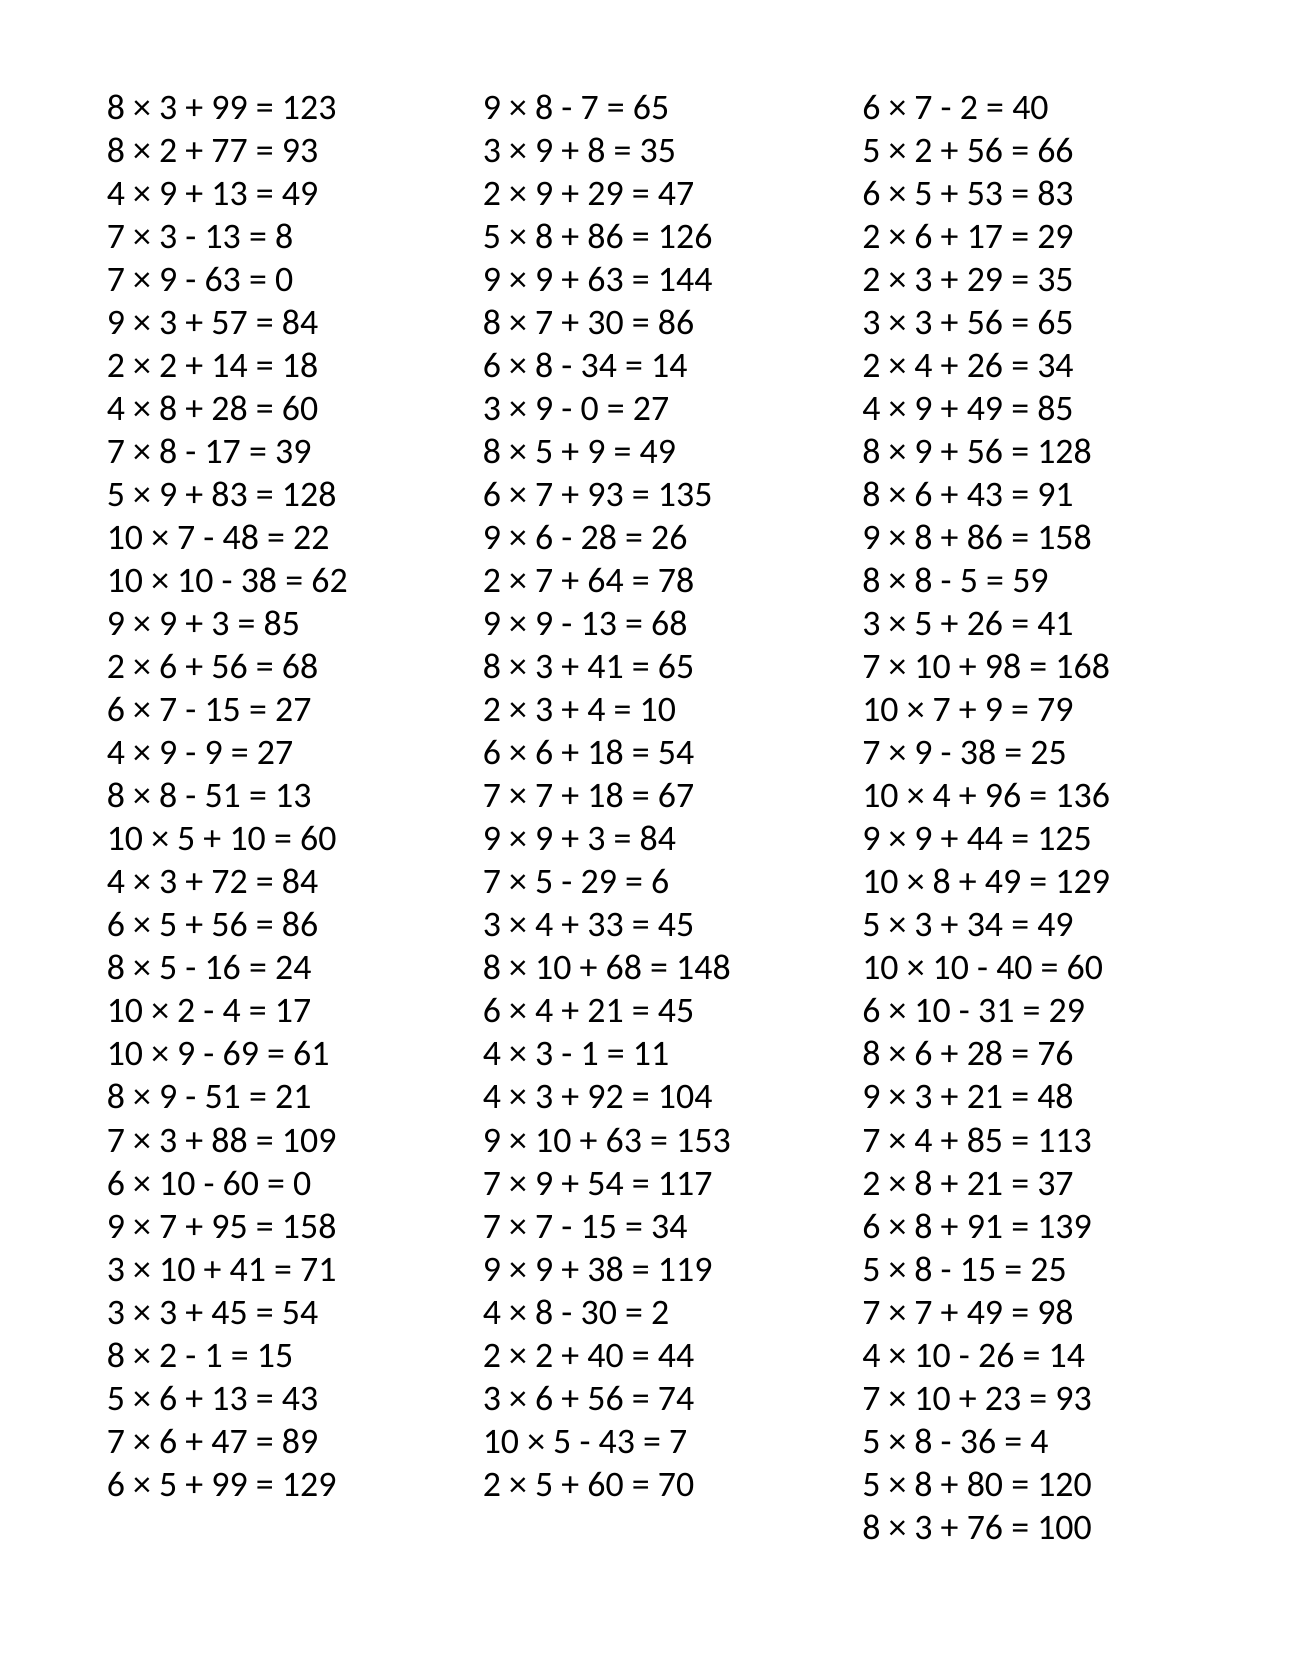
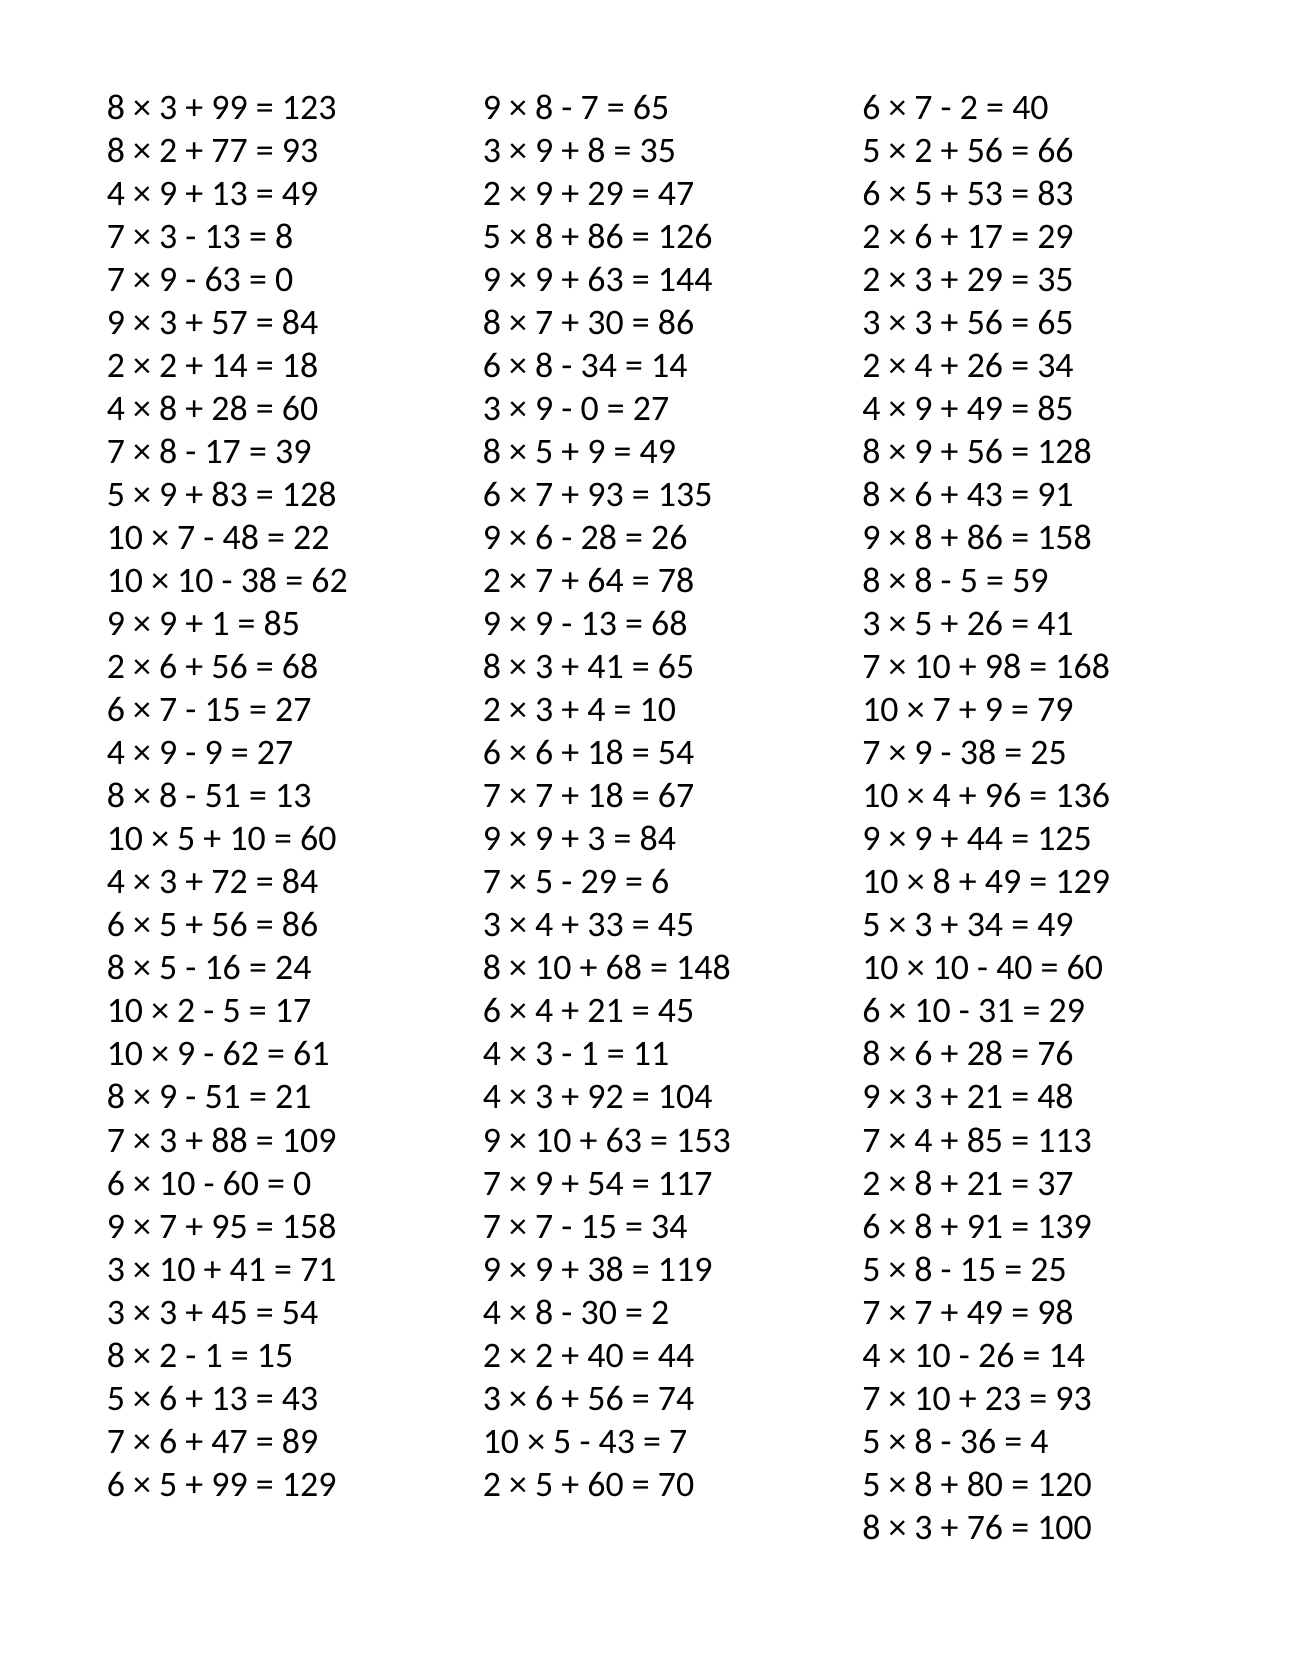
3 at (220, 624): 3 -> 1
4 at (232, 1011): 4 -> 5
69 at (241, 1054): 69 -> 62
